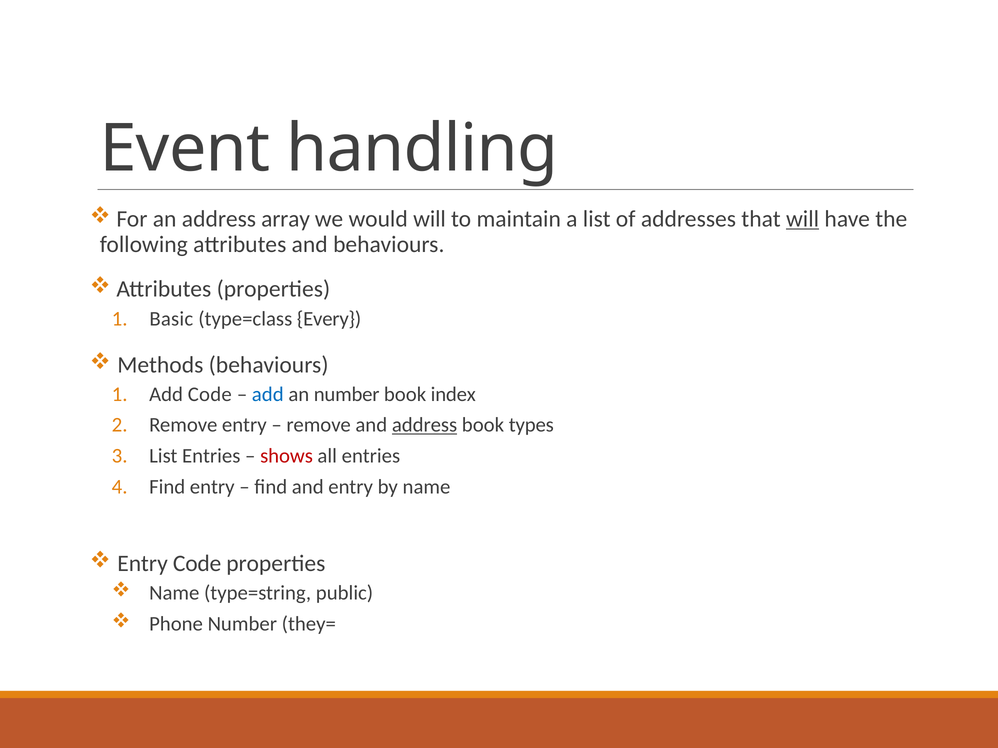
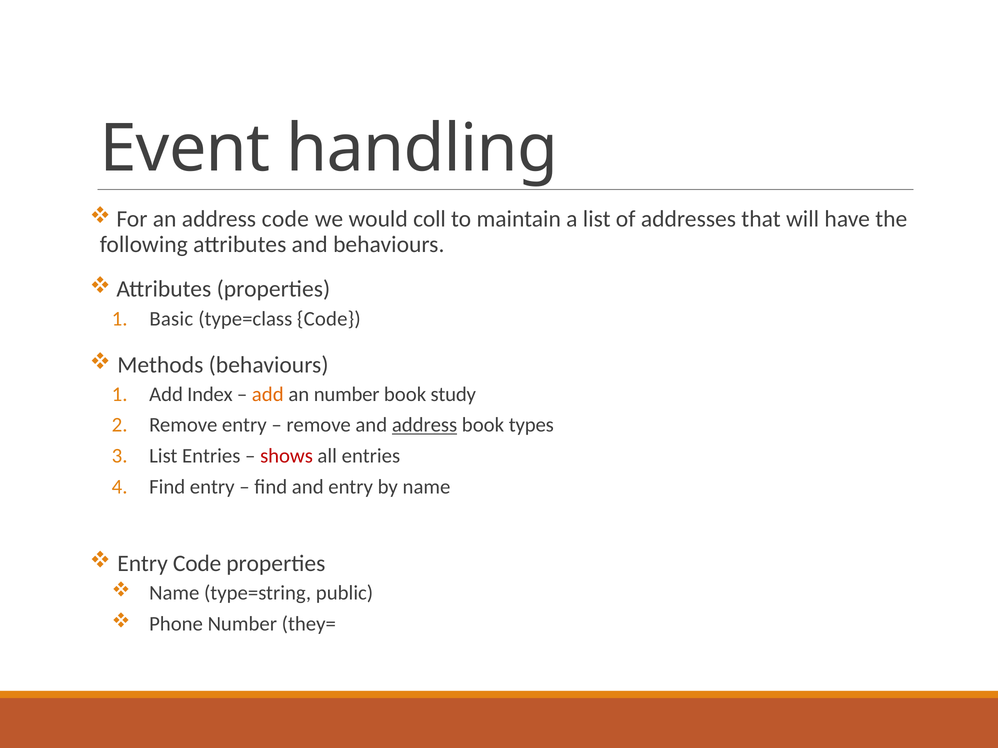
address array: array -> code
would will: will -> coll
will at (803, 219) underline: present -> none
type=class Every: Every -> Code
Add Code: Code -> Index
add at (268, 395) colour: blue -> orange
index: index -> study
